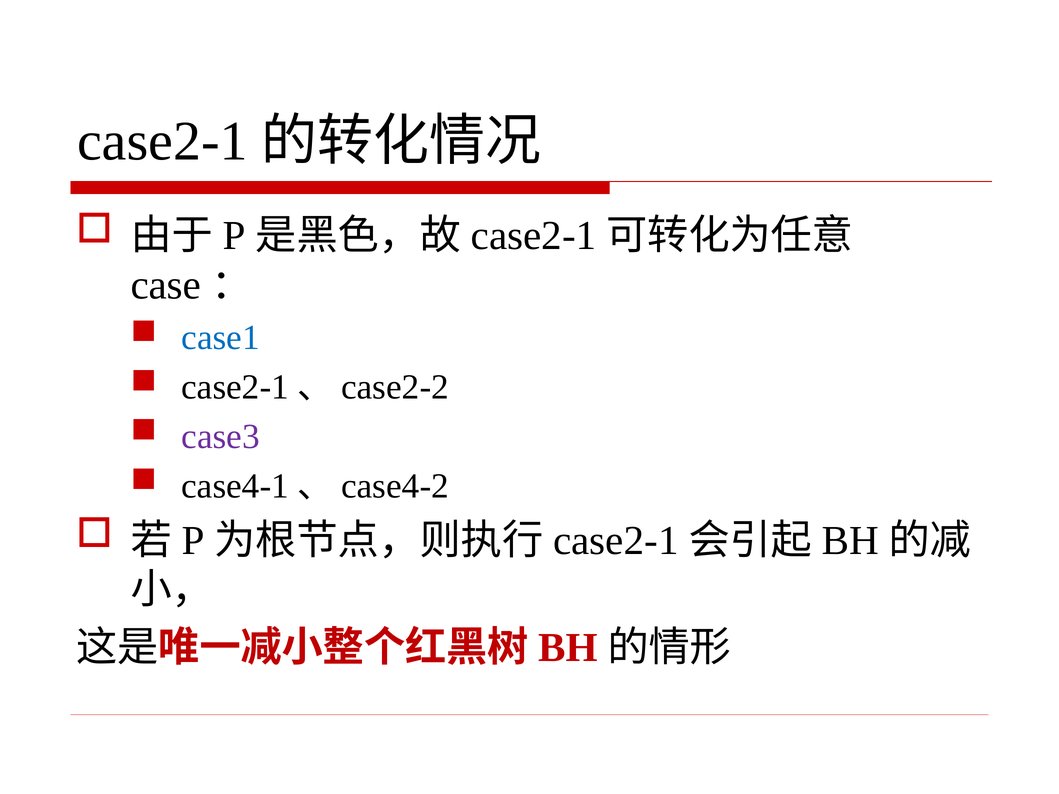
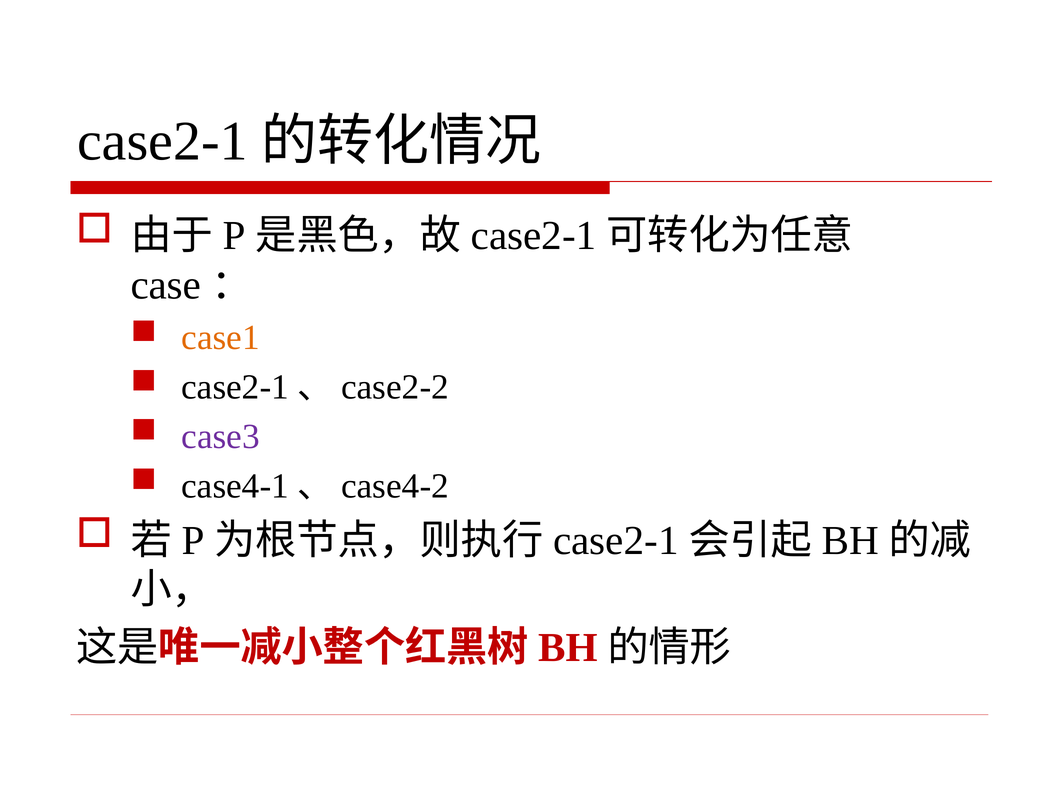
case1 colour: blue -> orange
